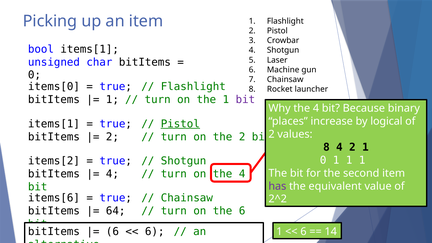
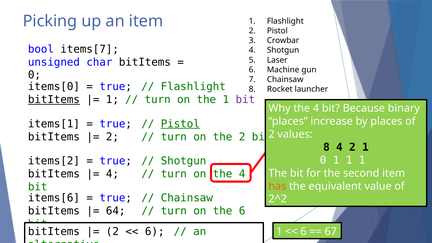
bool items[1: items[1 -> items[7
bitItems at (54, 100) underline: none -> present
by logical: logical -> places
has colour: purple -> orange
6 at (112, 231): 6 -> 2
14: 14 -> 67
